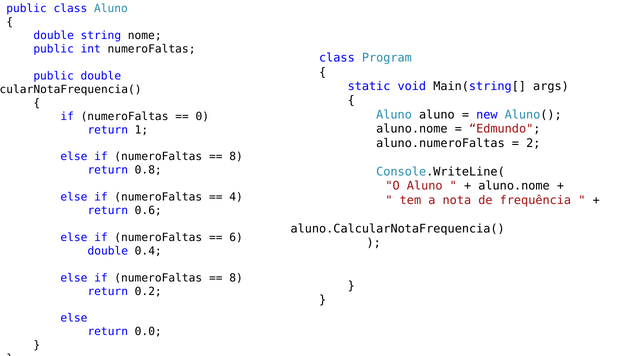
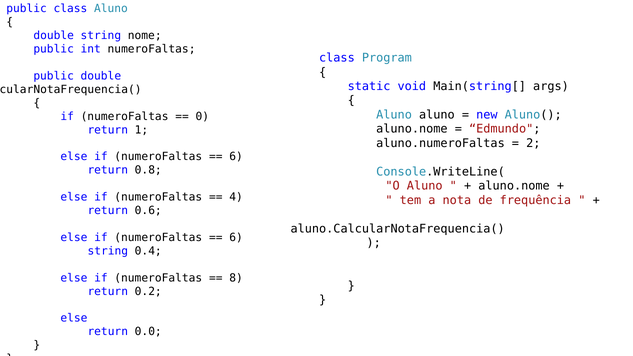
8 at (236, 157): 8 -> 6
double at (108, 251): double -> string
